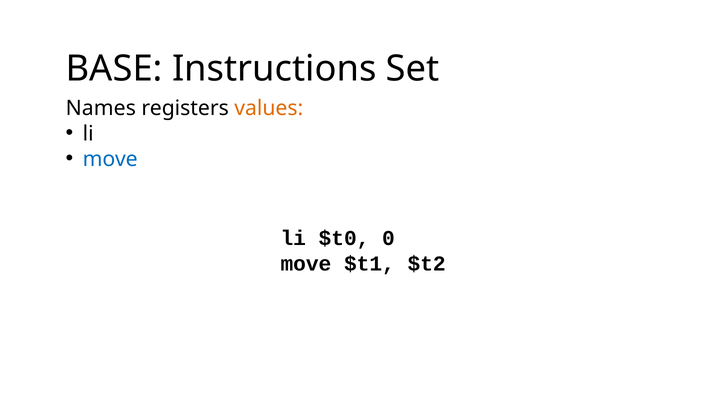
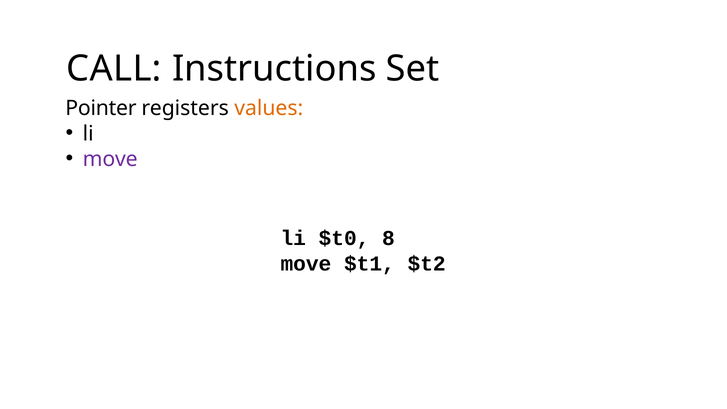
BASE: BASE -> CALL
Names: Names -> Pointer
move at (110, 159) colour: blue -> purple
0: 0 -> 8
